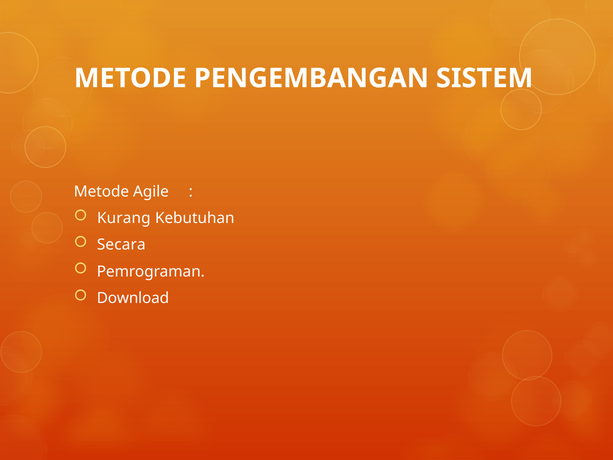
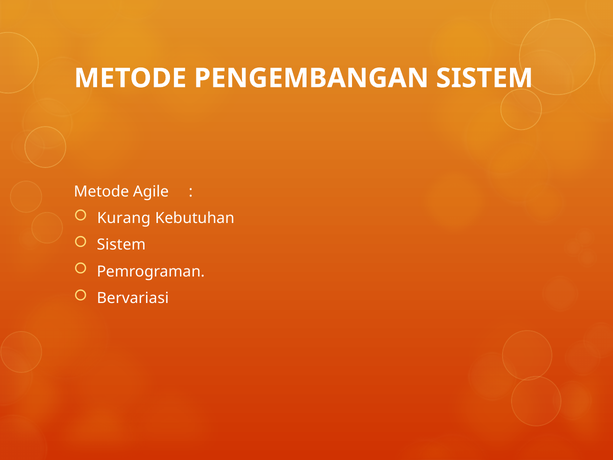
Secara at (121, 245): Secara -> Sistem
Download: Download -> Bervariasi
